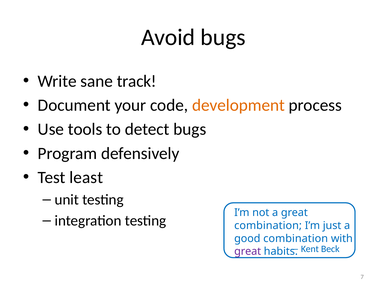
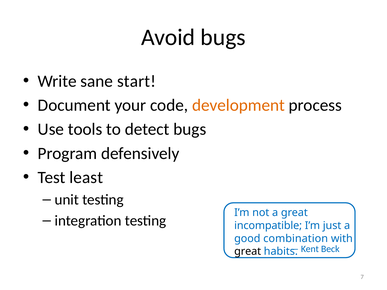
track: track -> start
combination at (268, 226): combination -> incompatible
great at (248, 252) colour: purple -> black
